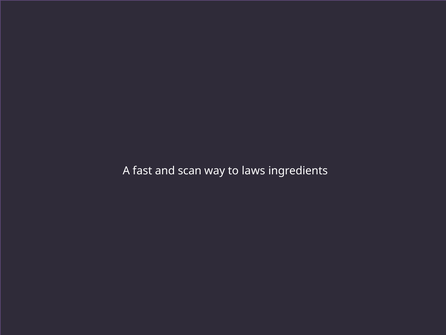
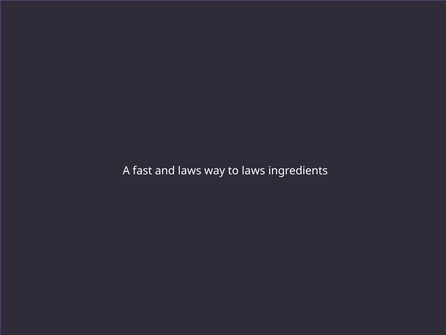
and scan: scan -> laws
